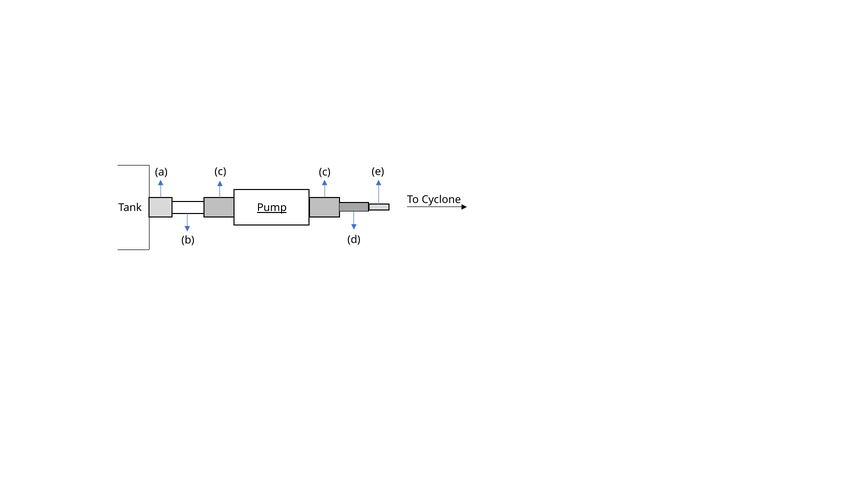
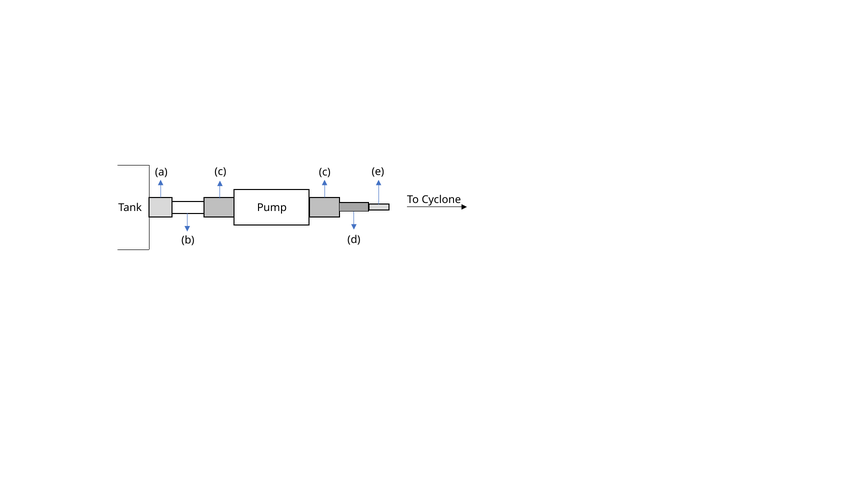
Pump underline: present -> none
